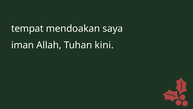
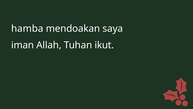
tempat: tempat -> hamba
kini: kini -> ikut
